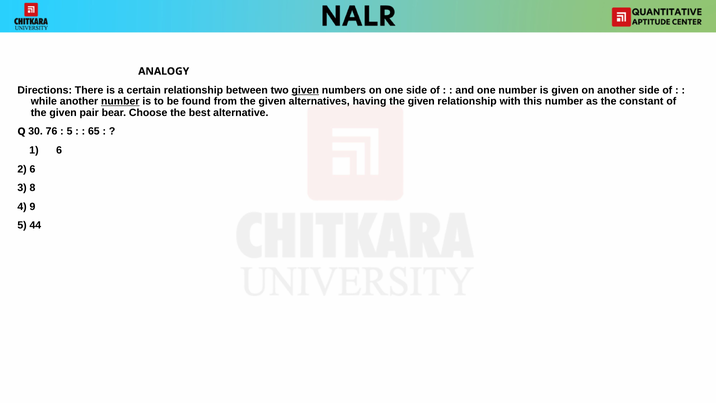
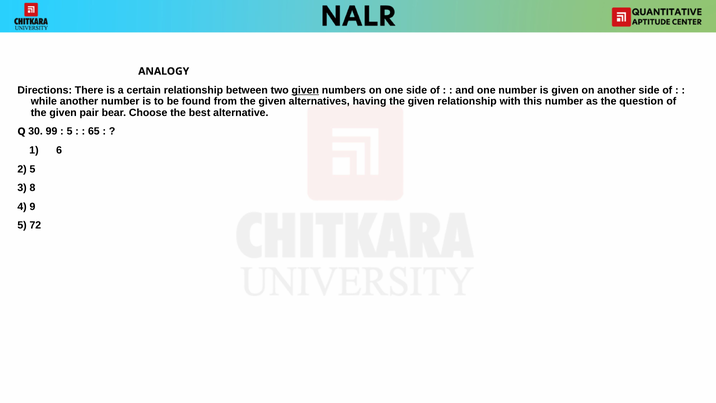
number at (120, 101) underline: present -> none
constant: constant -> question
76: 76 -> 99
2 6: 6 -> 5
44: 44 -> 72
